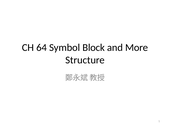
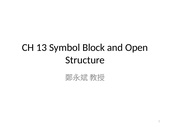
64: 64 -> 13
More: More -> Open
